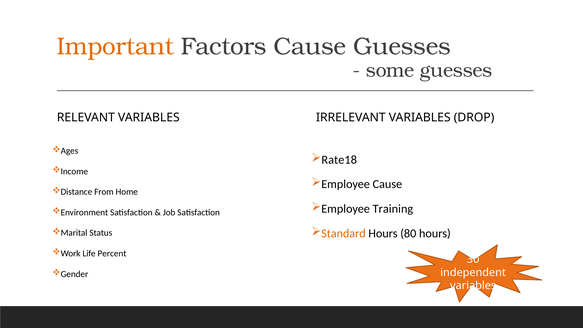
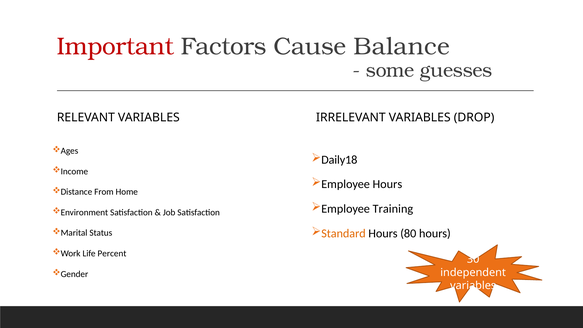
Important colour: orange -> red
Cause Guesses: Guesses -> Balance
Rate18: Rate18 -> Daily18
Employee Cause: Cause -> Hours
